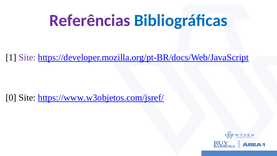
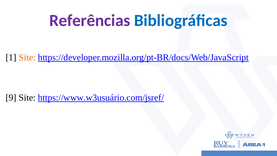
Site at (27, 57) colour: purple -> orange
0: 0 -> 9
https://www.w3objetos.com/jsref/: https://www.w3objetos.com/jsref/ -> https://www.w3usuário.com/jsref/
